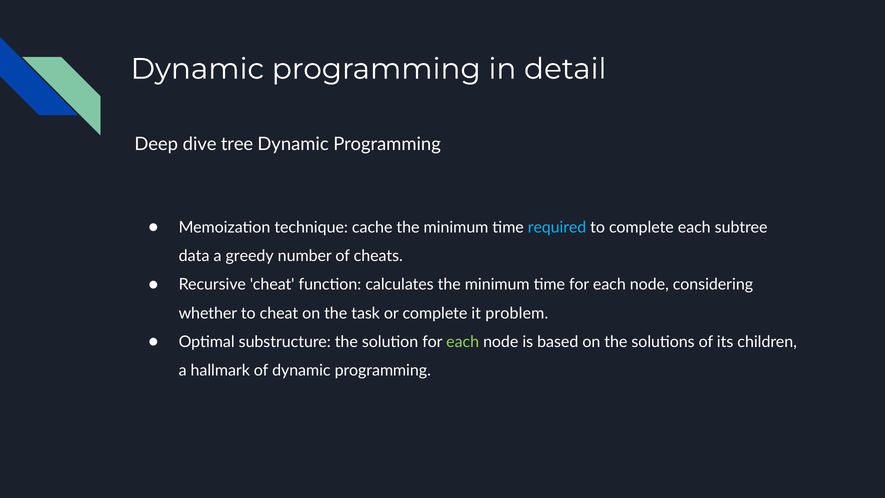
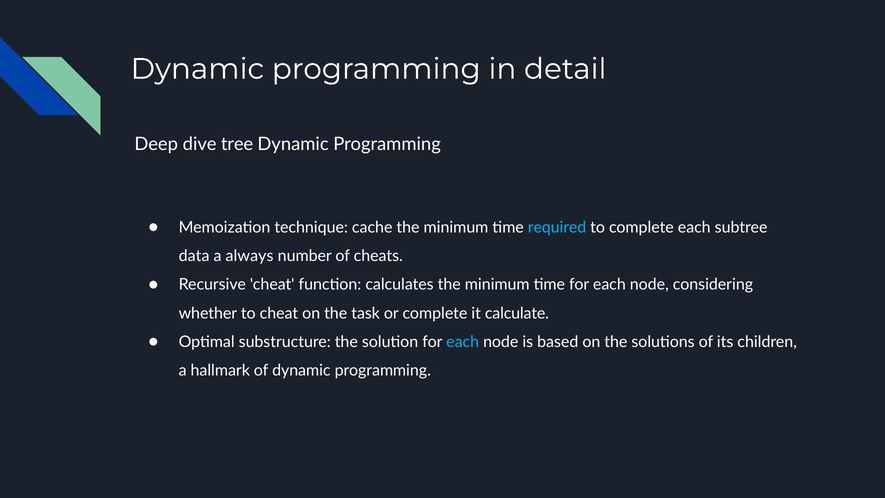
greedy: greedy -> always
problem: problem -> calculate
each at (463, 342) colour: light green -> light blue
